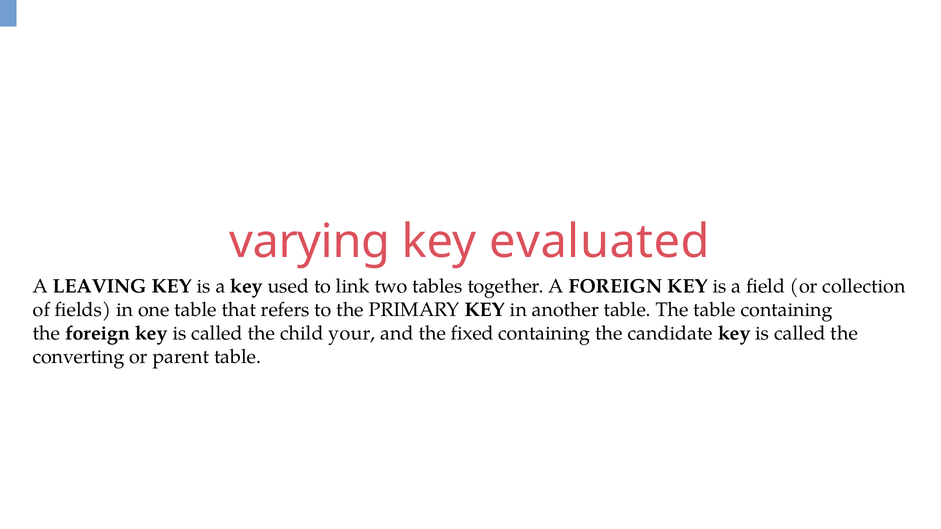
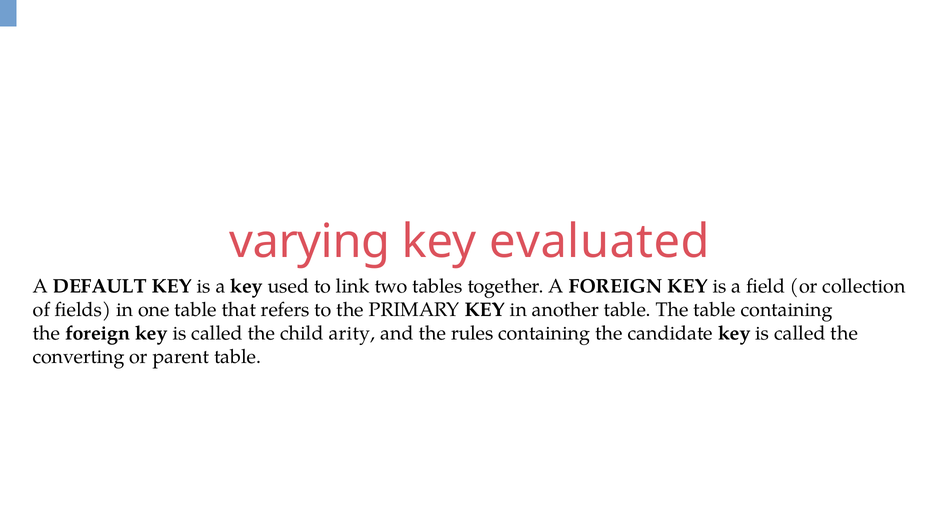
LEAVING: LEAVING -> DEFAULT
your: your -> arity
fixed: fixed -> rules
